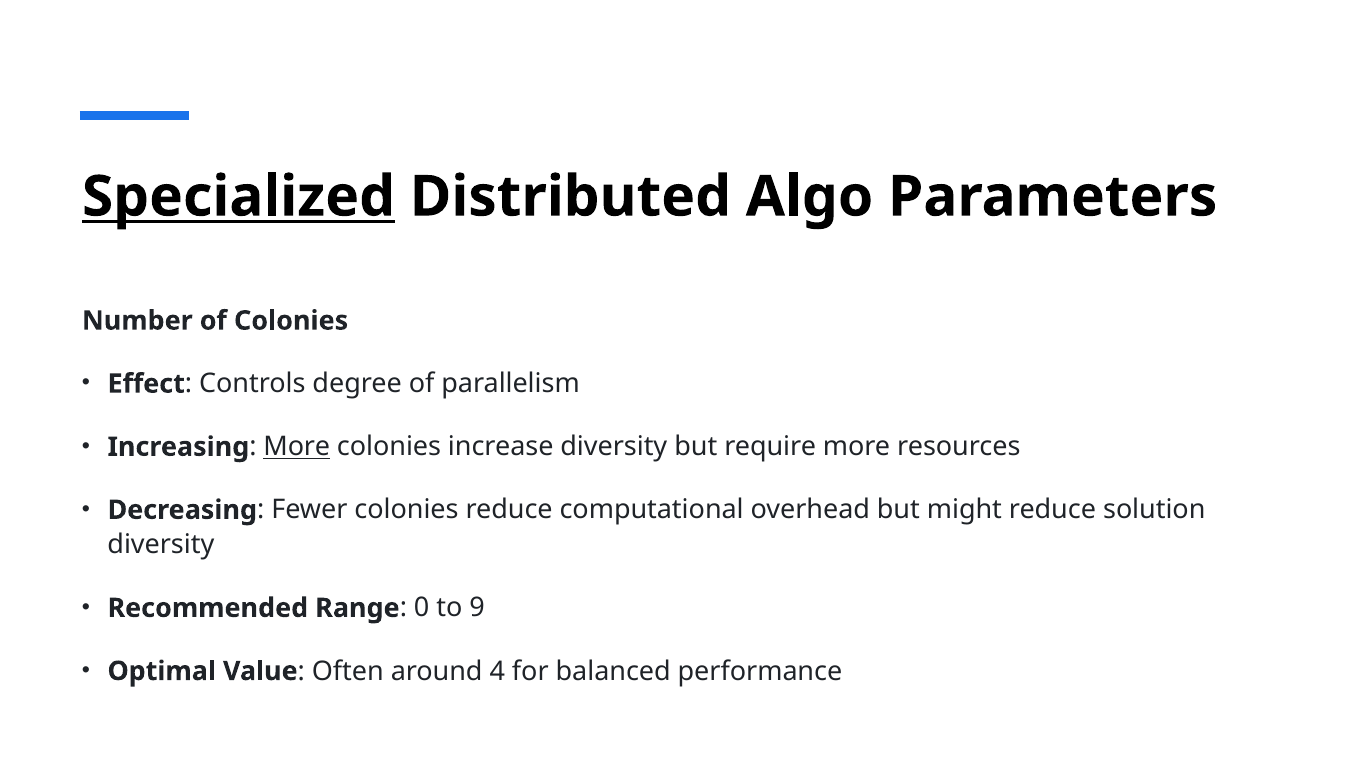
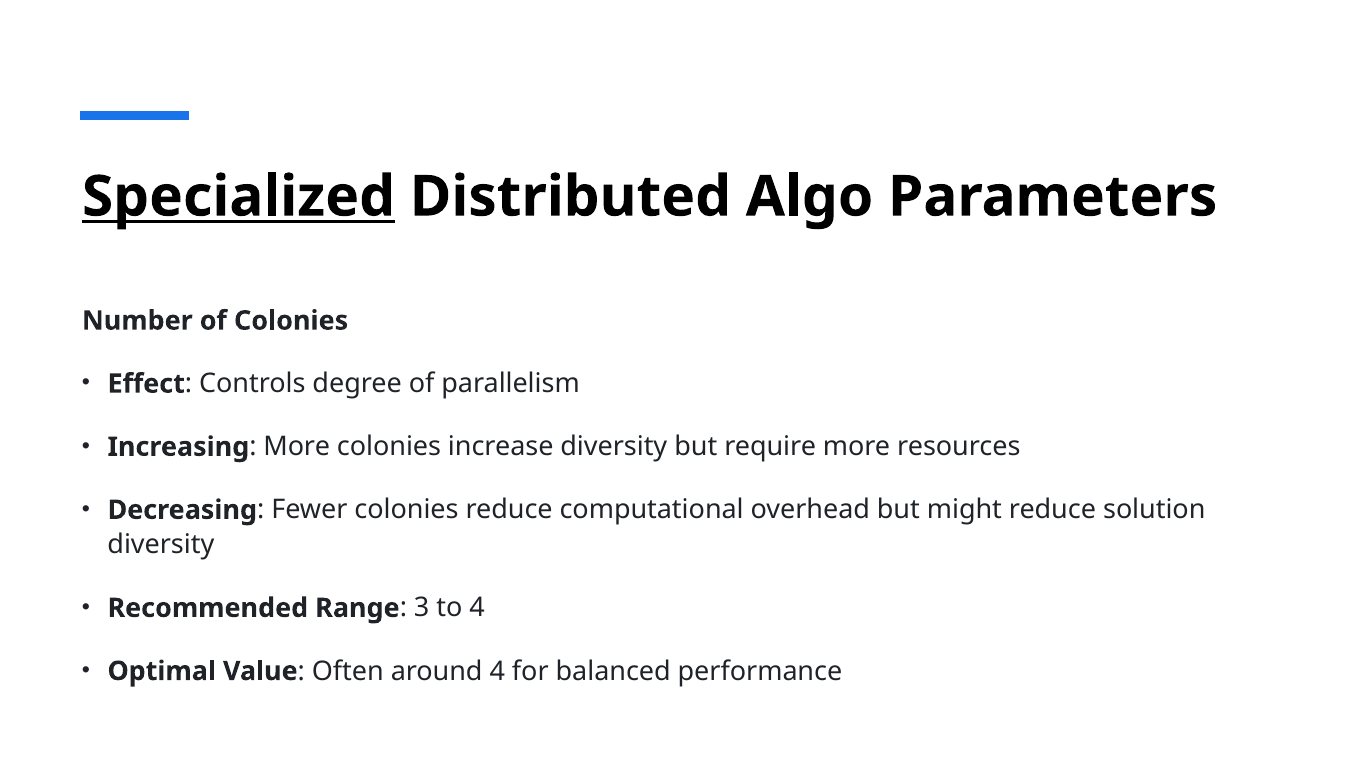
More at (297, 447) underline: present -> none
0: 0 -> 3
to 9: 9 -> 4
